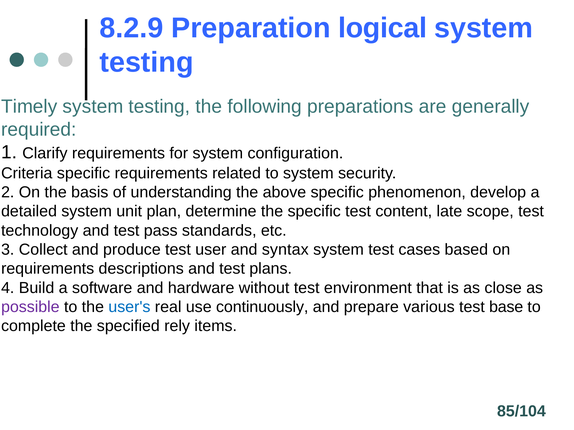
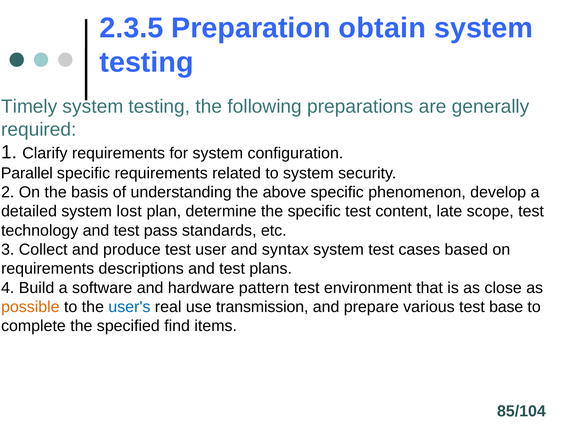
8.2.9: 8.2.9 -> 2.3.5
logical: logical -> obtain
Criteria: Criteria -> Parallel
unit: unit -> lost
without: without -> pattern
possible colour: purple -> orange
continuously: continuously -> transmission
rely: rely -> find
